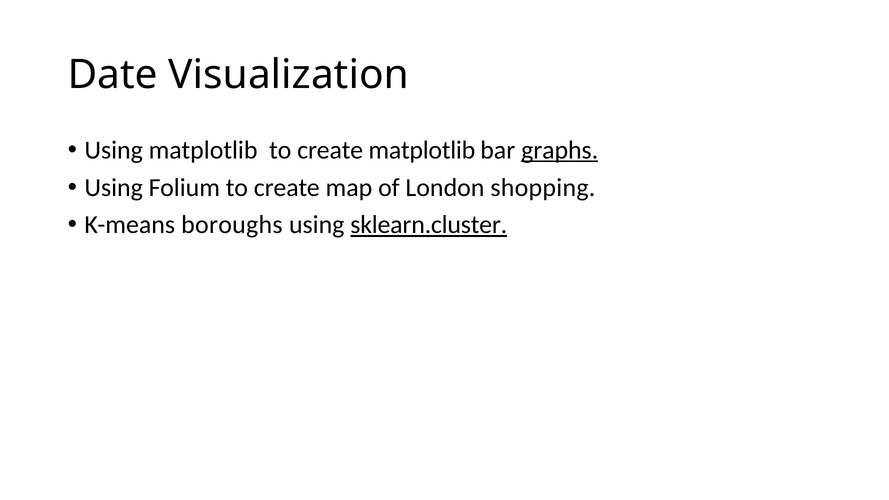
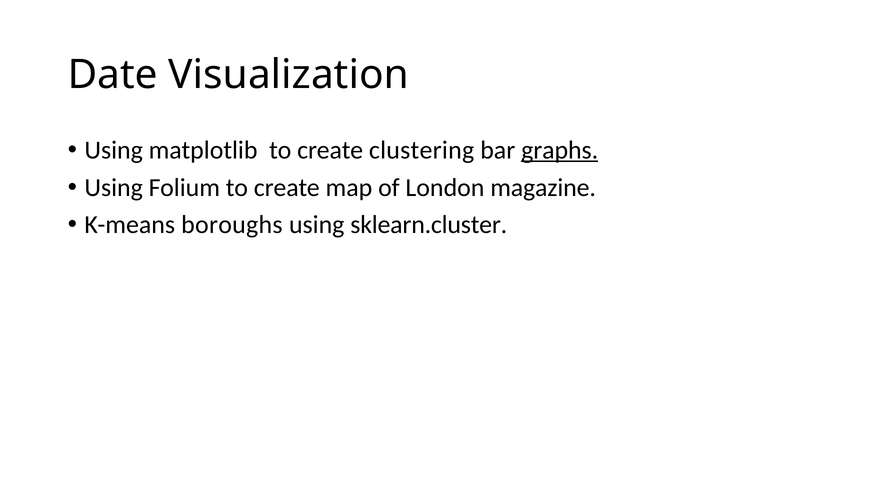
create matplotlib: matplotlib -> clustering
shopping: shopping -> magazine
sklearn.cluster underline: present -> none
